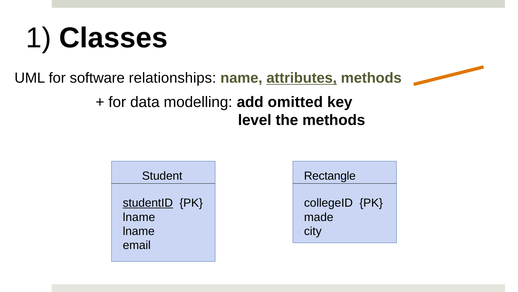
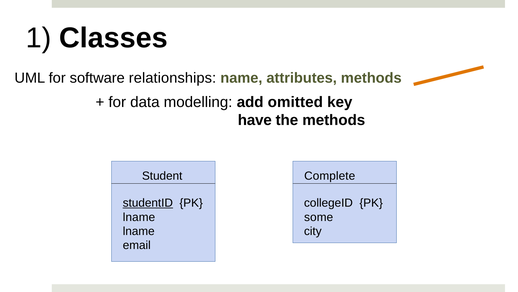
attributes underline: present -> none
level: level -> have
Rectangle: Rectangle -> Complete
made: made -> some
